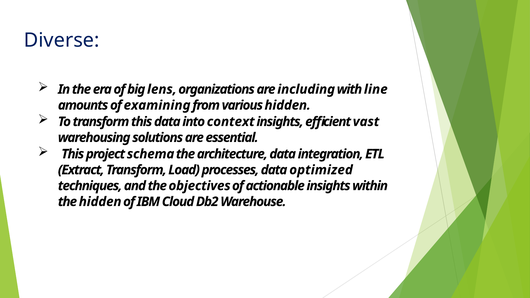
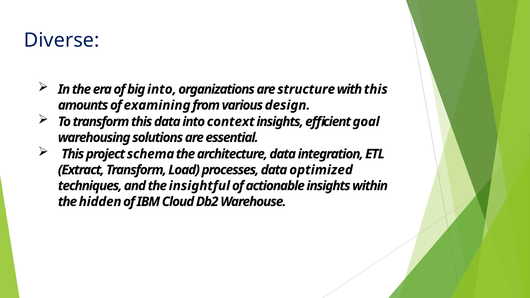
big lens: lens -> into
including: including -> structure
with line: line -> this
various hidden: hidden -> design
vast: vast -> goal
objectives: objectives -> insightful
